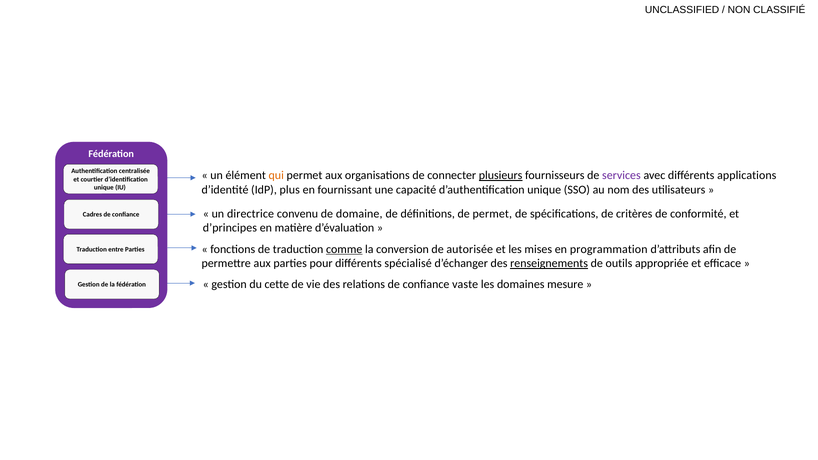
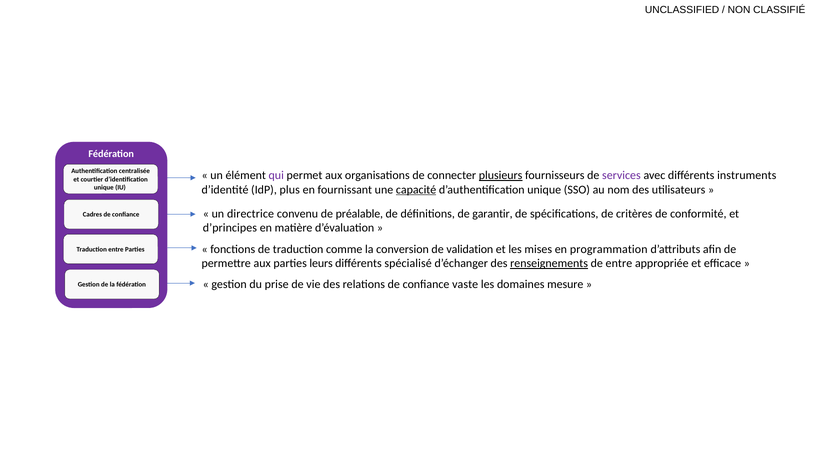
qui colour: orange -> purple
applications: applications -> instruments
capacité underline: none -> present
domaine: domaine -> préalable
de permet: permet -> garantir
comme underline: present -> none
autorisée: autorisée -> validation
pour: pour -> leurs
de outils: outils -> entre
cette: cette -> prise
